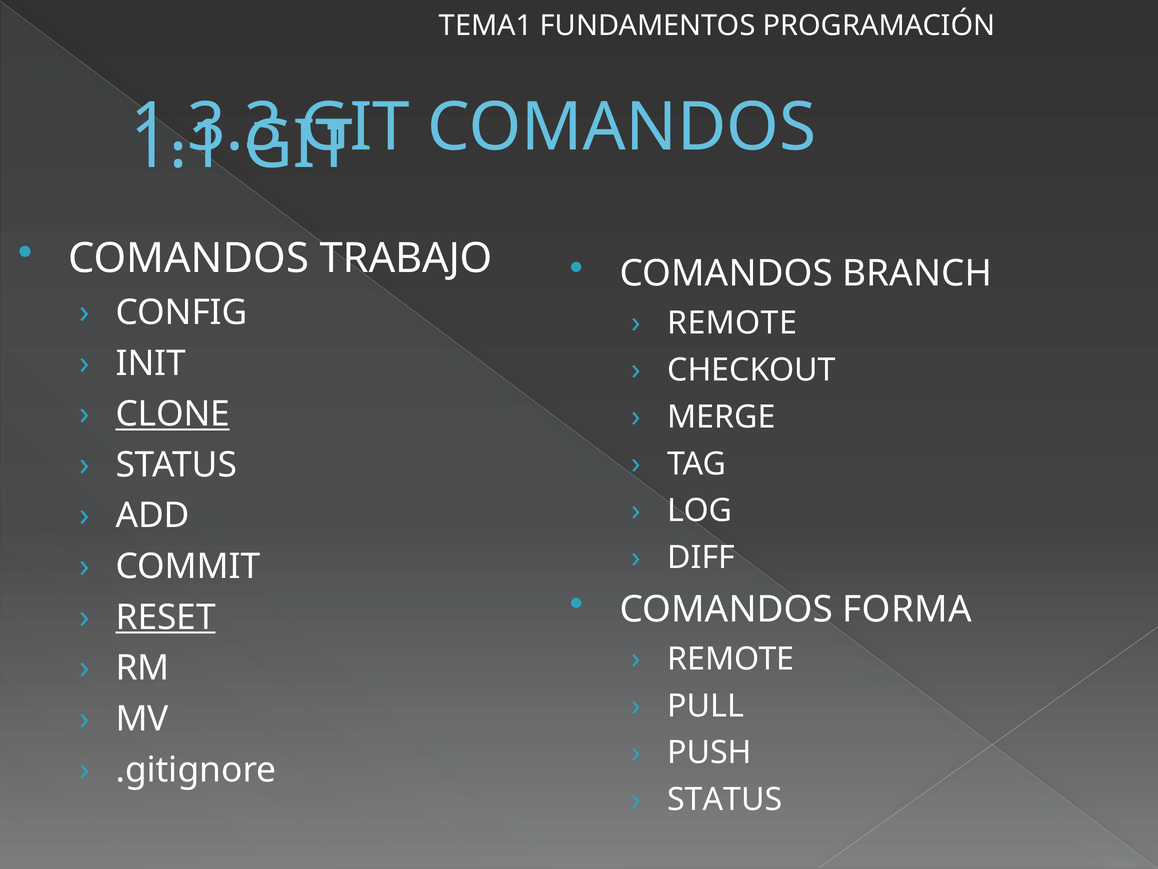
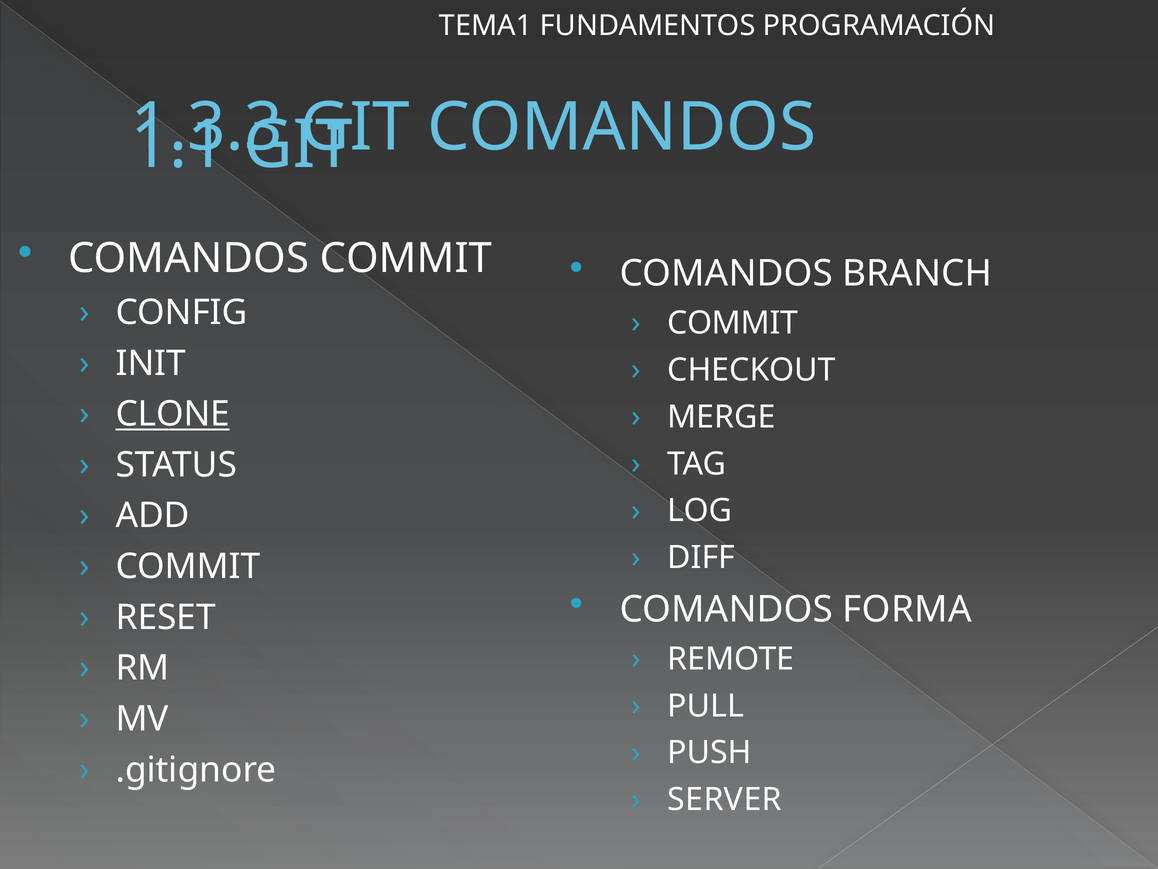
COMANDOS TRABAJO: TRABAJO -> COMMIT
REMOTE at (732, 323): REMOTE -> COMMIT
RESET underline: present -> none
STATUS at (725, 799): STATUS -> SERVER
